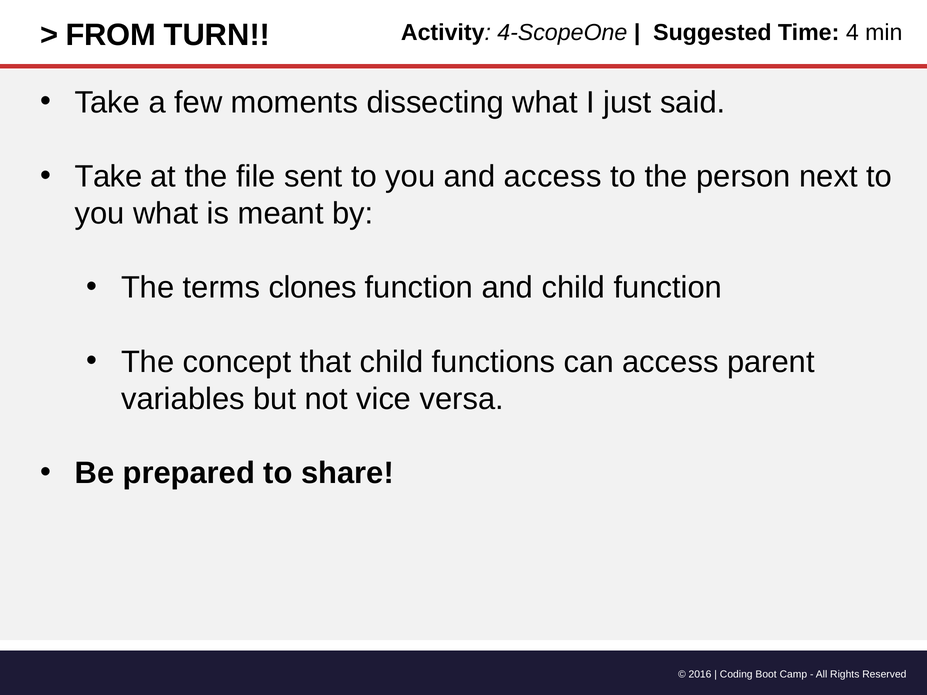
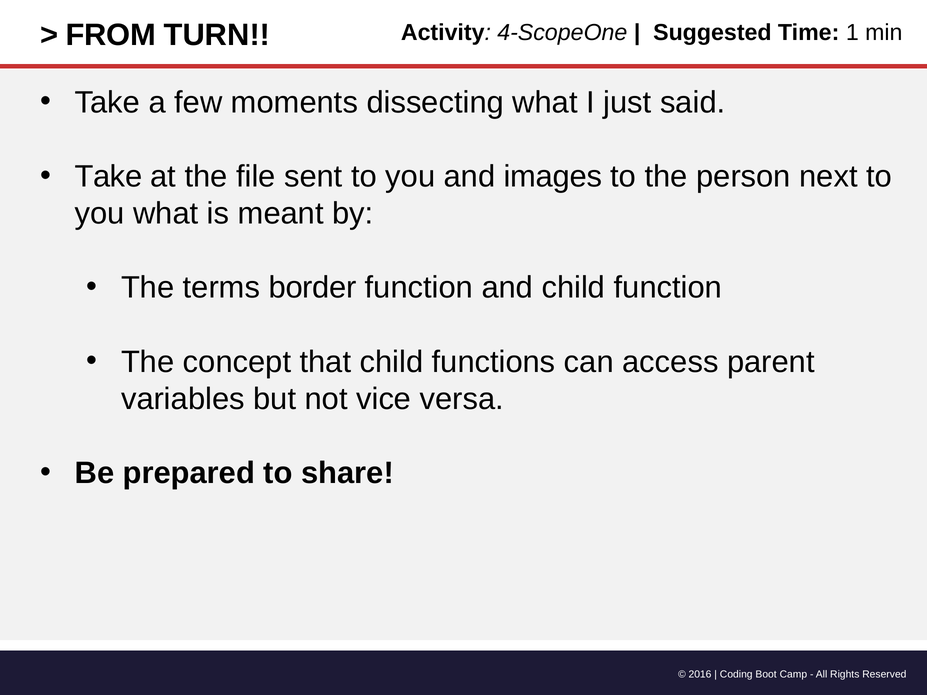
4: 4 -> 1
and access: access -> images
clones: clones -> border
